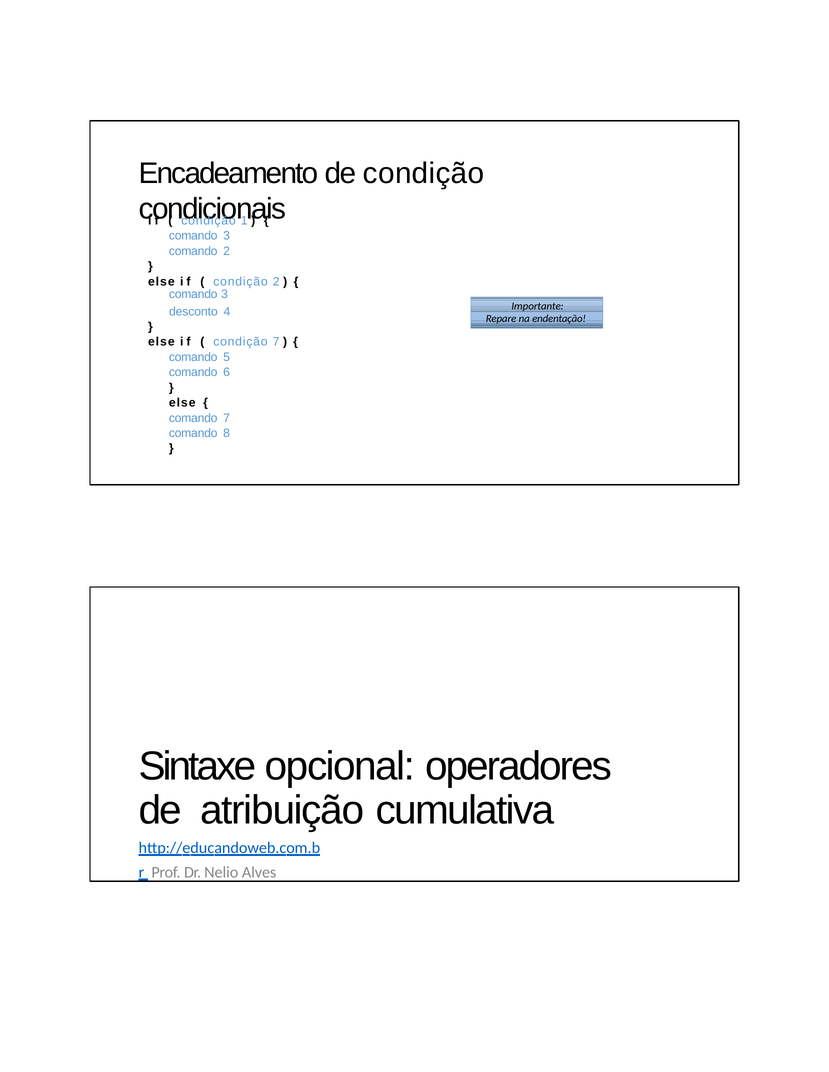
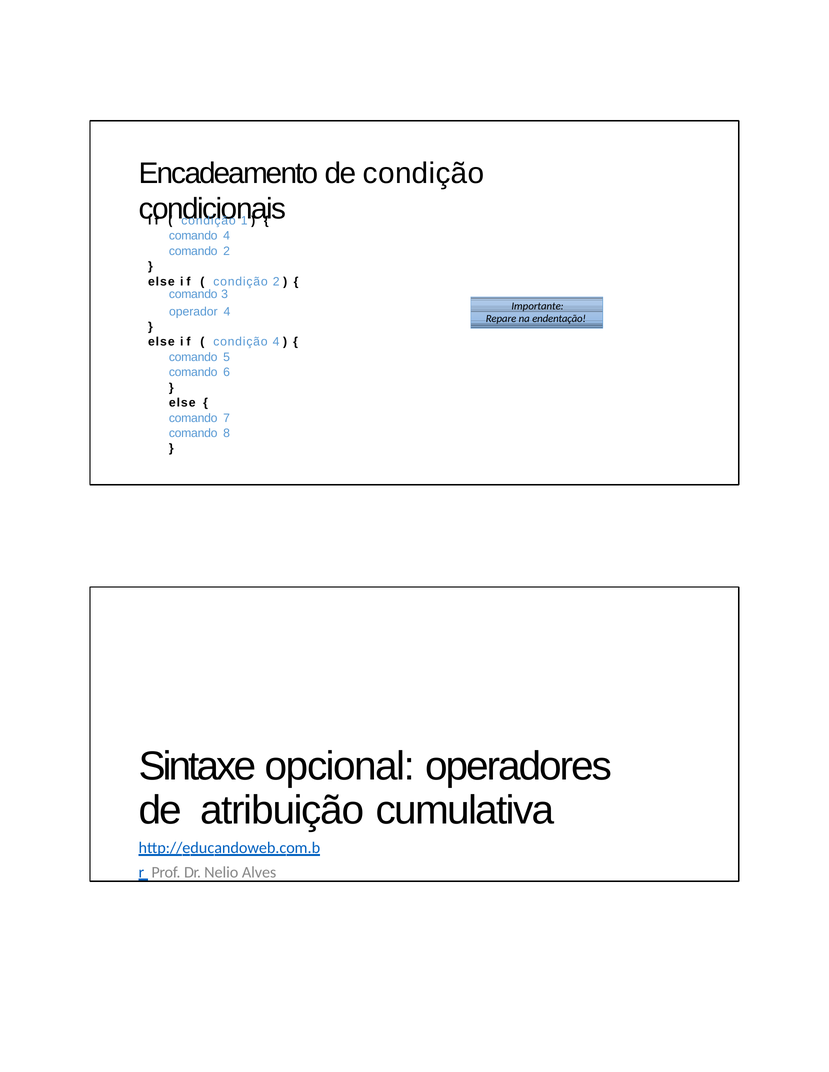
3 at (227, 236): 3 -> 4
desconto: desconto -> operador
condição 7: 7 -> 4
